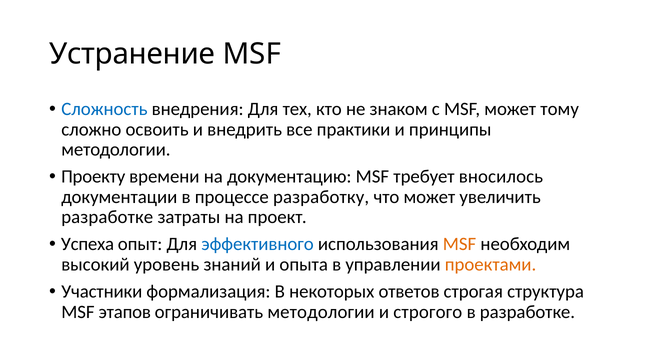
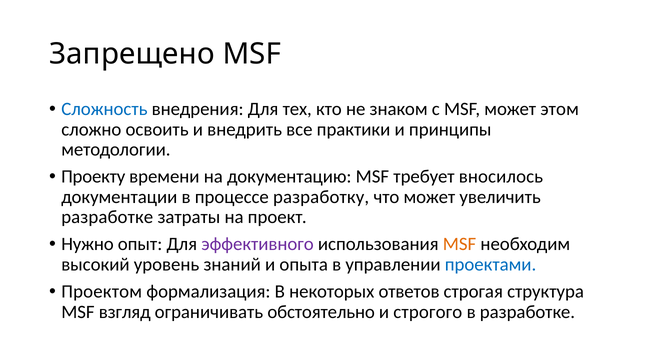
Устранение: Устранение -> Запрещено
тому: тому -> этом
Успеха: Успеха -> Нужно
эффективного colour: blue -> purple
проектами colour: orange -> blue
Участники: Участники -> Проектом
этапов: этапов -> взгляд
ограничивать методологии: методологии -> обстоятельно
